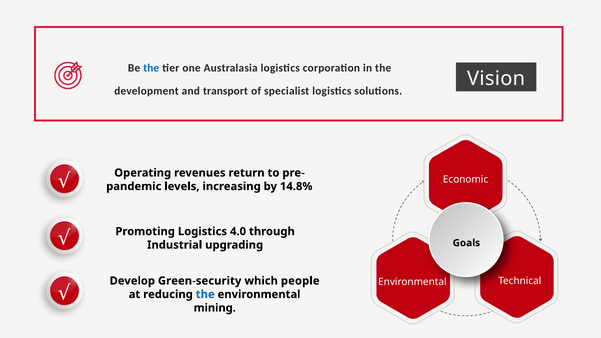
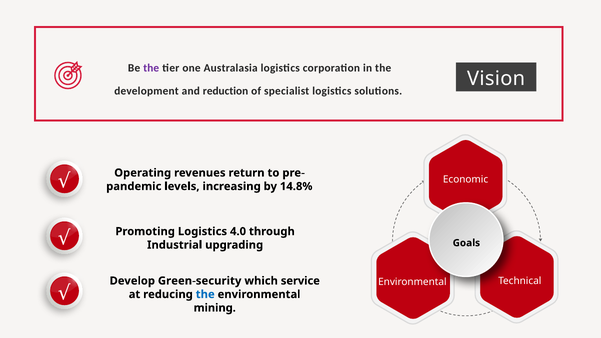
the at (151, 68) colour: blue -> purple
transport: transport -> reduction
people: people -> service
